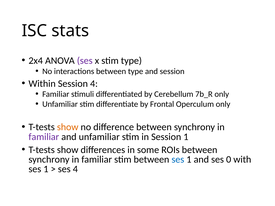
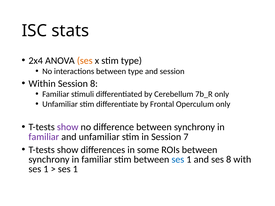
ses at (85, 61) colour: purple -> orange
Session 4: 4 -> 8
show at (68, 127) colour: orange -> purple
Session 1: 1 -> 7
ses 0: 0 -> 8
4 at (75, 169): 4 -> 1
